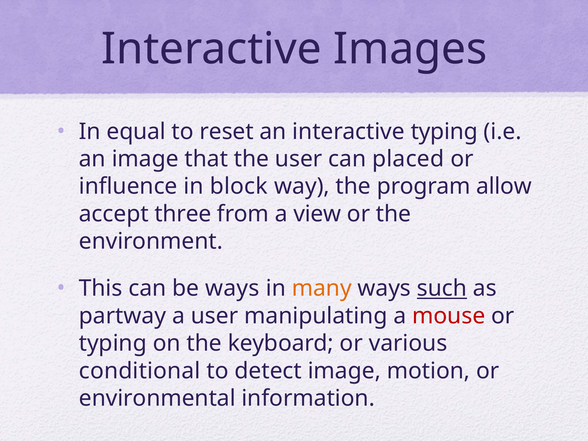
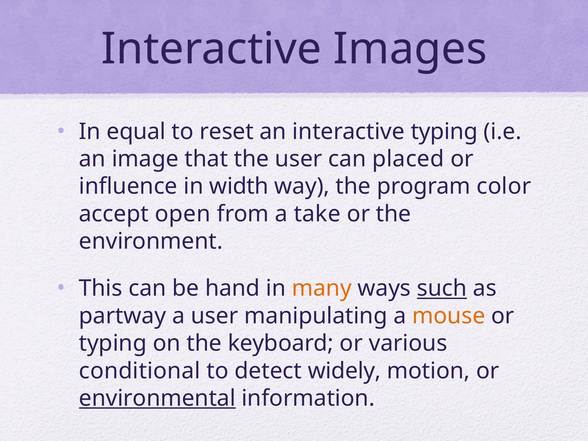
block: block -> width
allow: allow -> color
three: three -> open
view: view -> take
be ways: ways -> hand
mouse colour: red -> orange
detect image: image -> widely
environmental underline: none -> present
